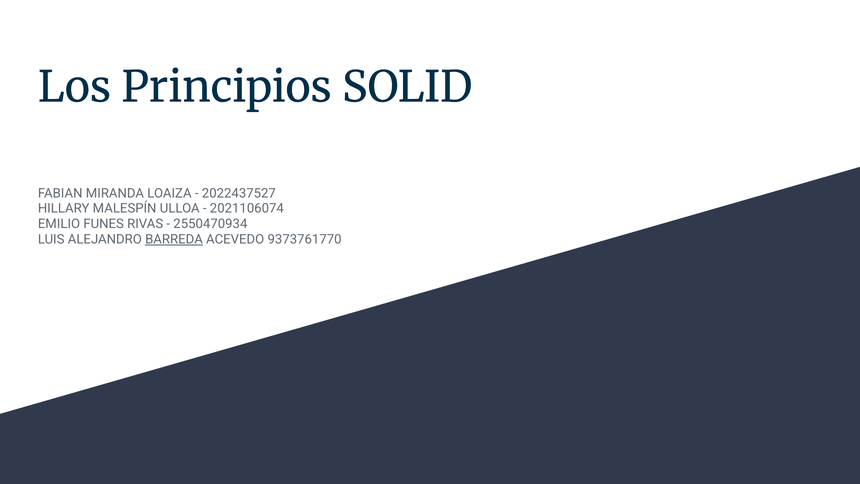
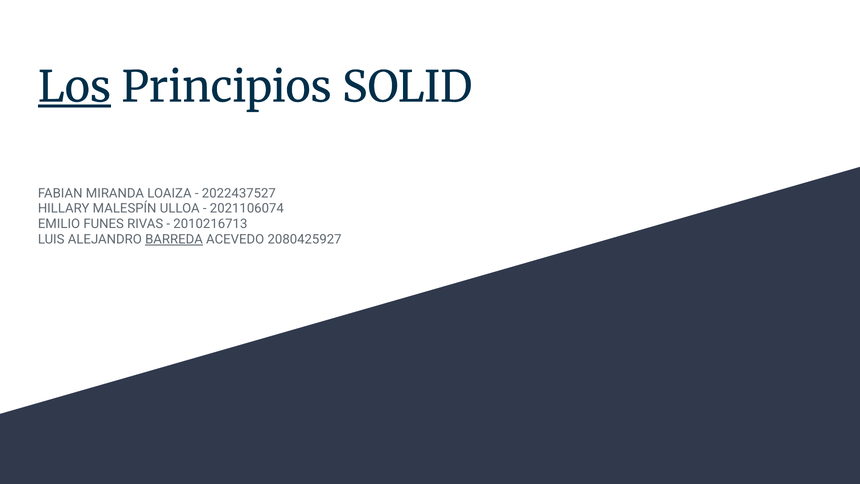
Los underline: none -> present
2550470934: 2550470934 -> 2010216713
9373761770: 9373761770 -> 2080425927
